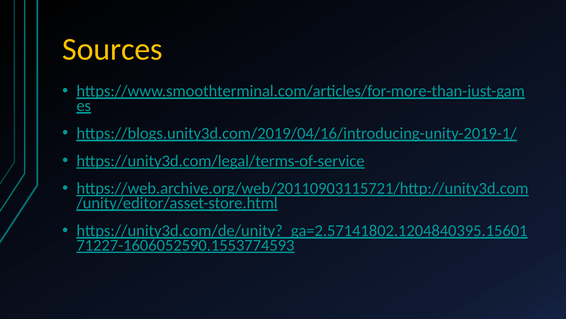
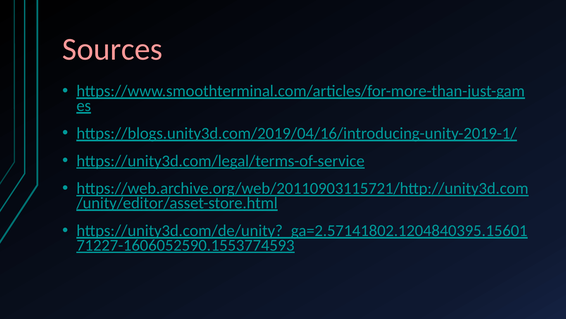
Sources colour: yellow -> pink
